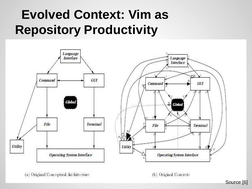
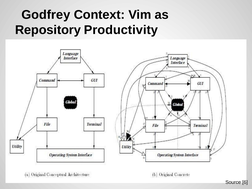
Evolved: Evolved -> Godfrey
